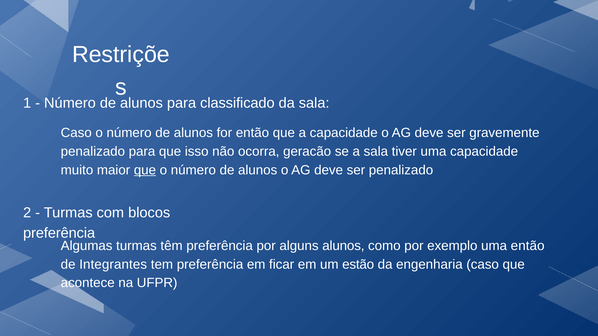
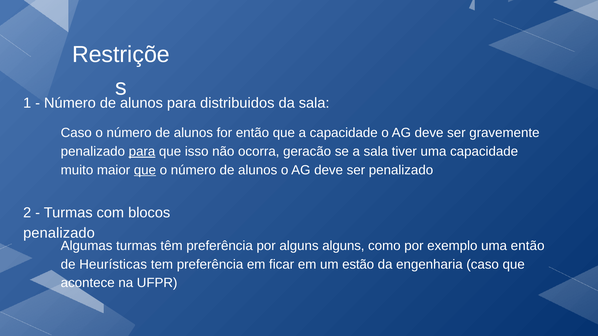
classificado: classificado -> distribuidos
para at (142, 152) underline: none -> present
preferência at (59, 233): preferência -> penalizado
alguns alunos: alunos -> alguns
Integrantes: Integrantes -> Heurísticas
